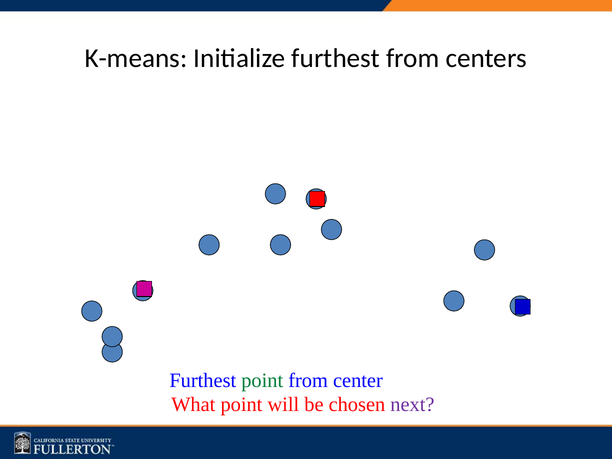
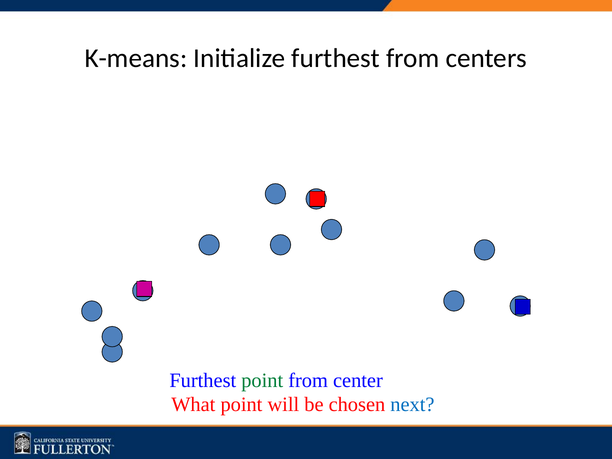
next colour: purple -> blue
